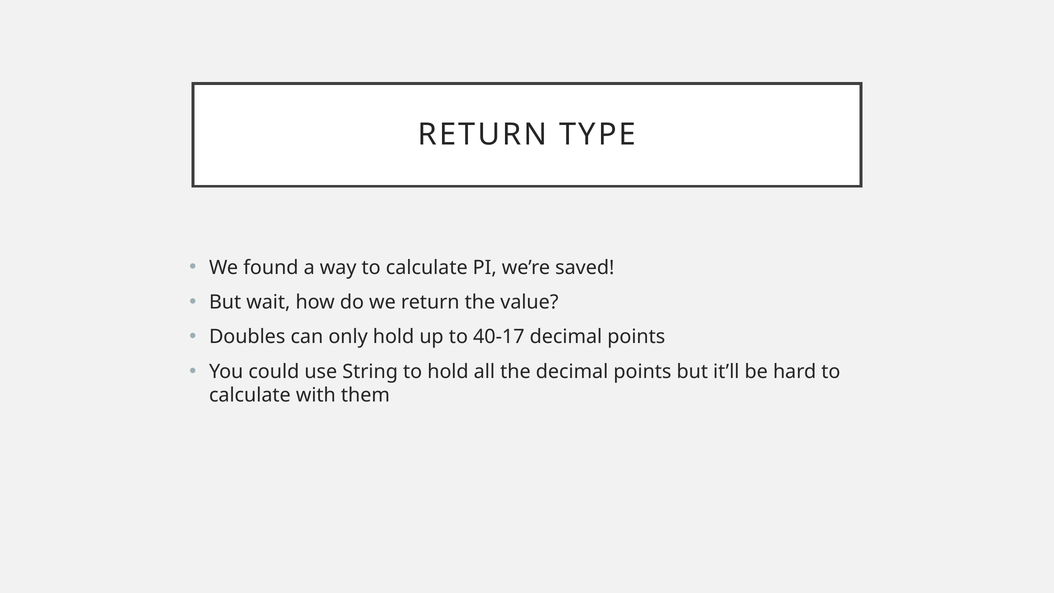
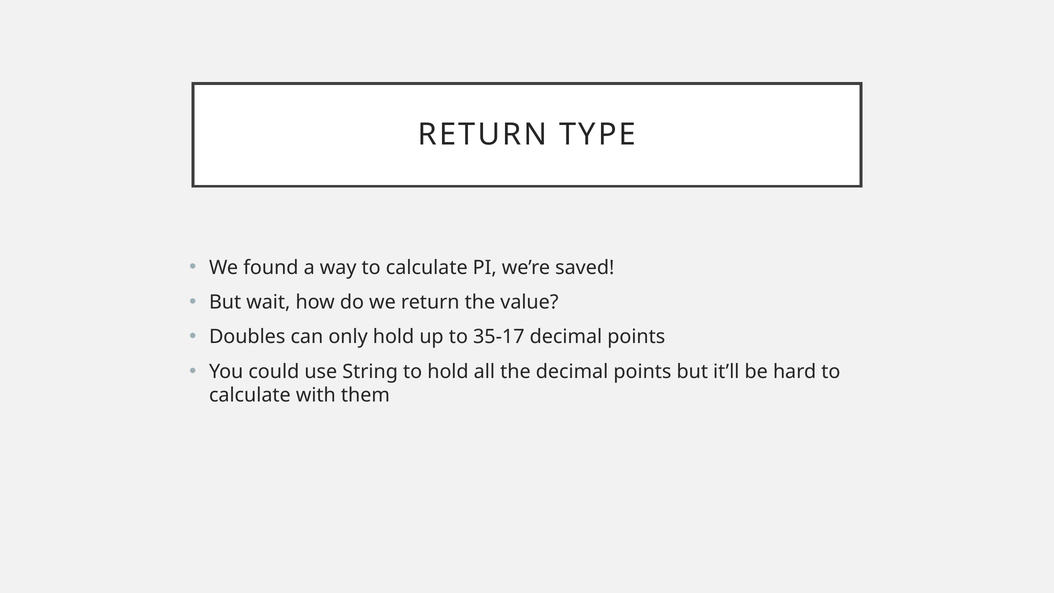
40-17: 40-17 -> 35-17
